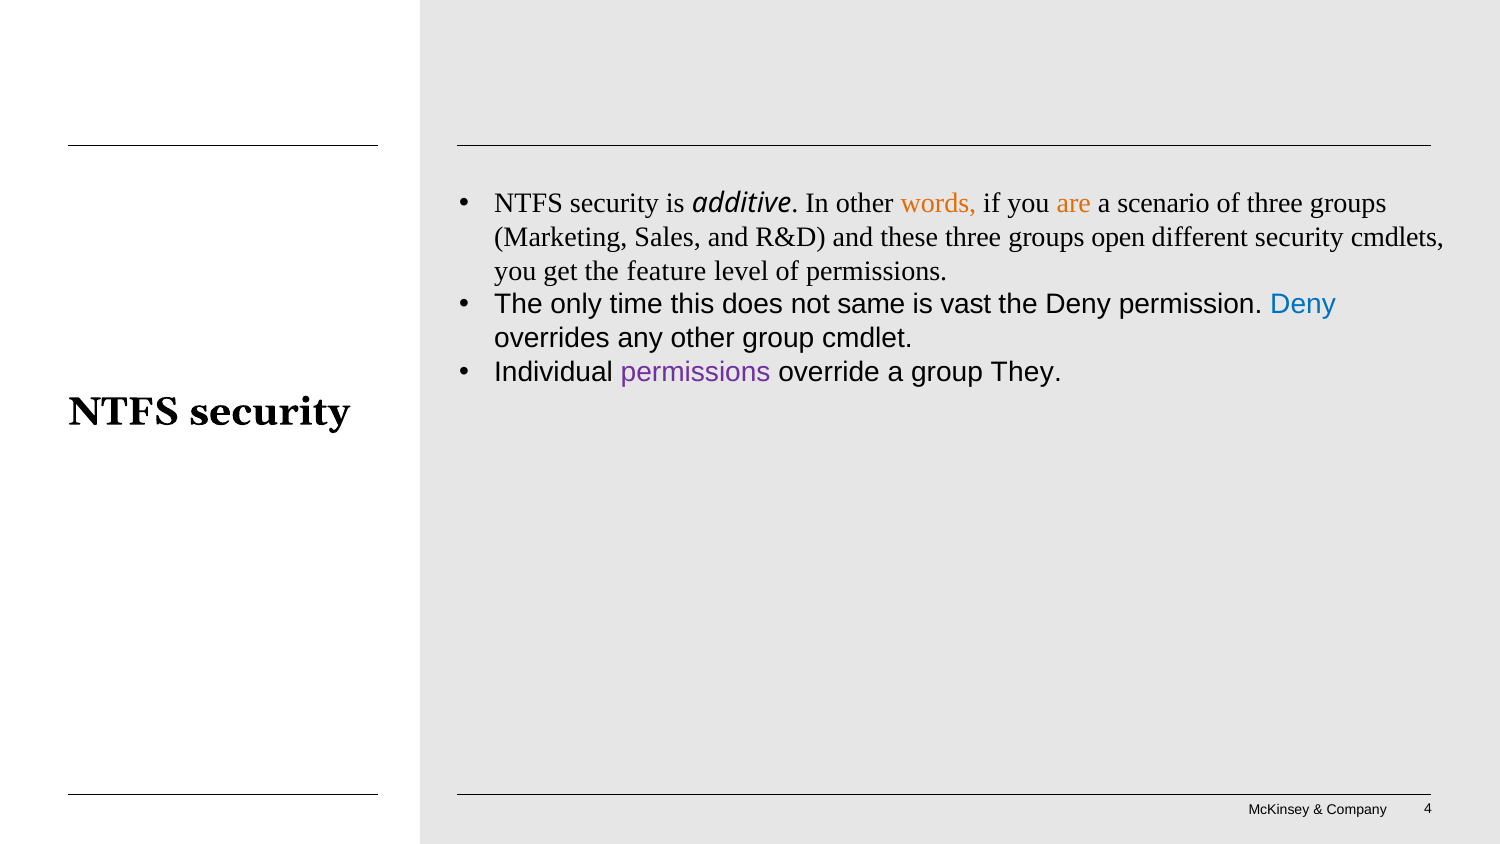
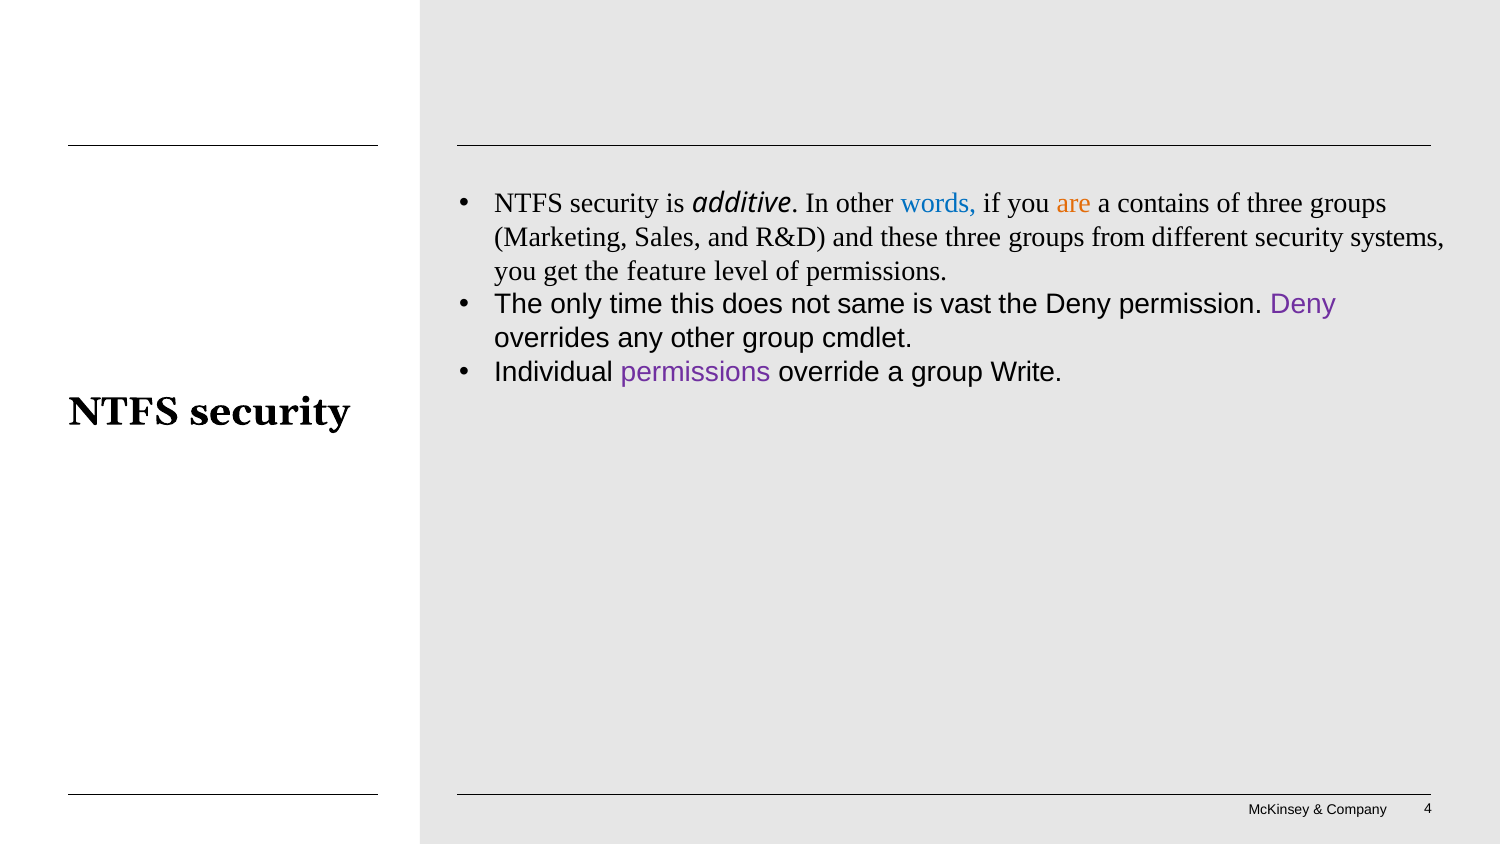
words colour: orange -> blue
scenario: scenario -> contains
open: open -> from
cmdlets: cmdlets -> systems
Deny at (1303, 305) colour: blue -> purple
They: They -> Write
